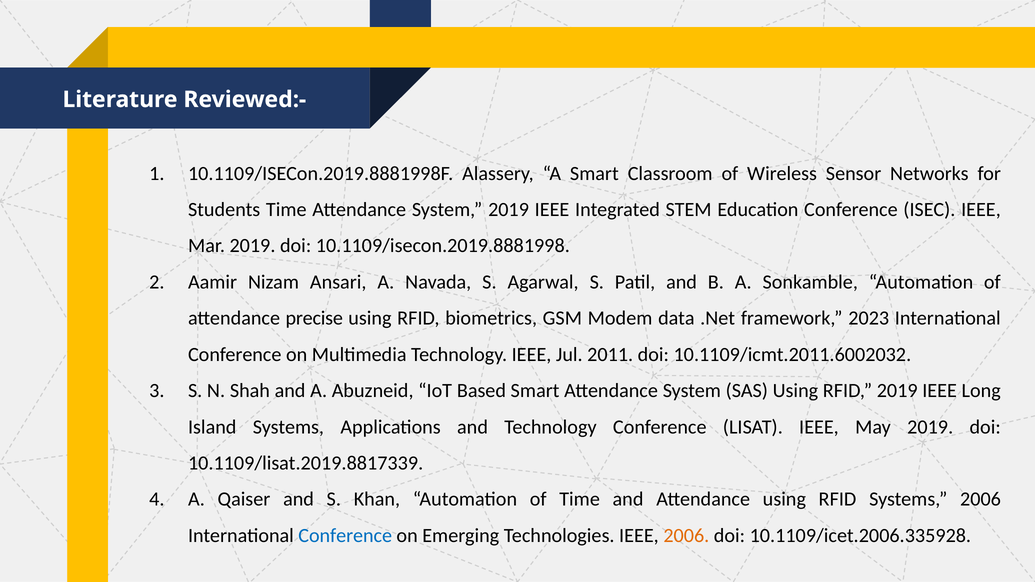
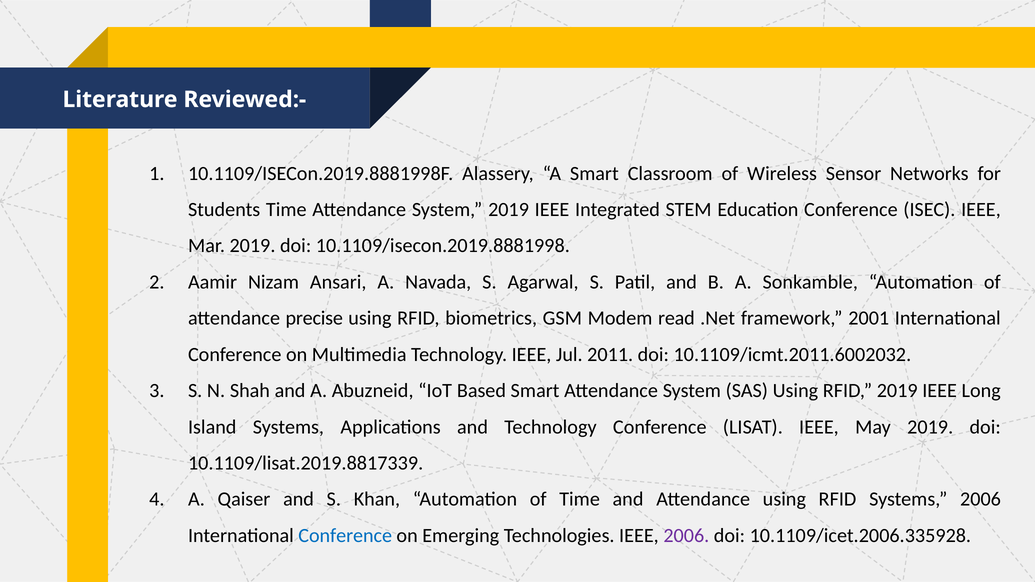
data: data -> read
2023: 2023 -> 2001
2006 at (686, 536) colour: orange -> purple
